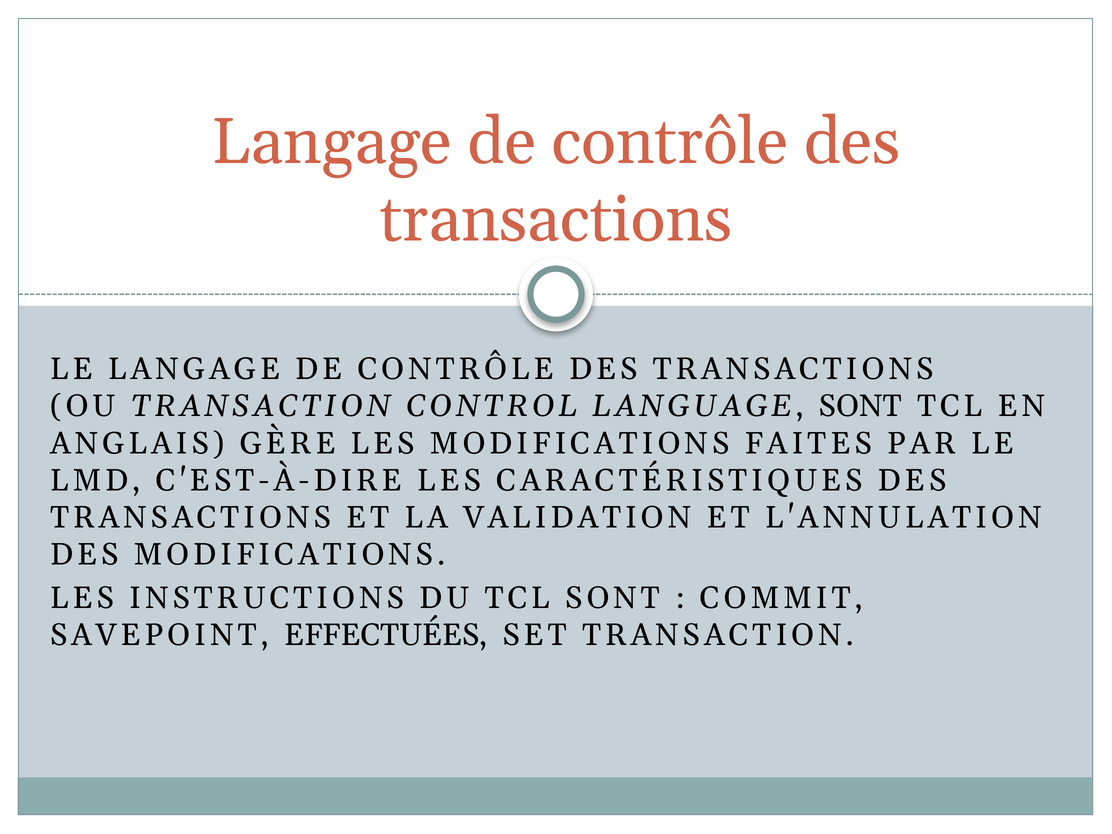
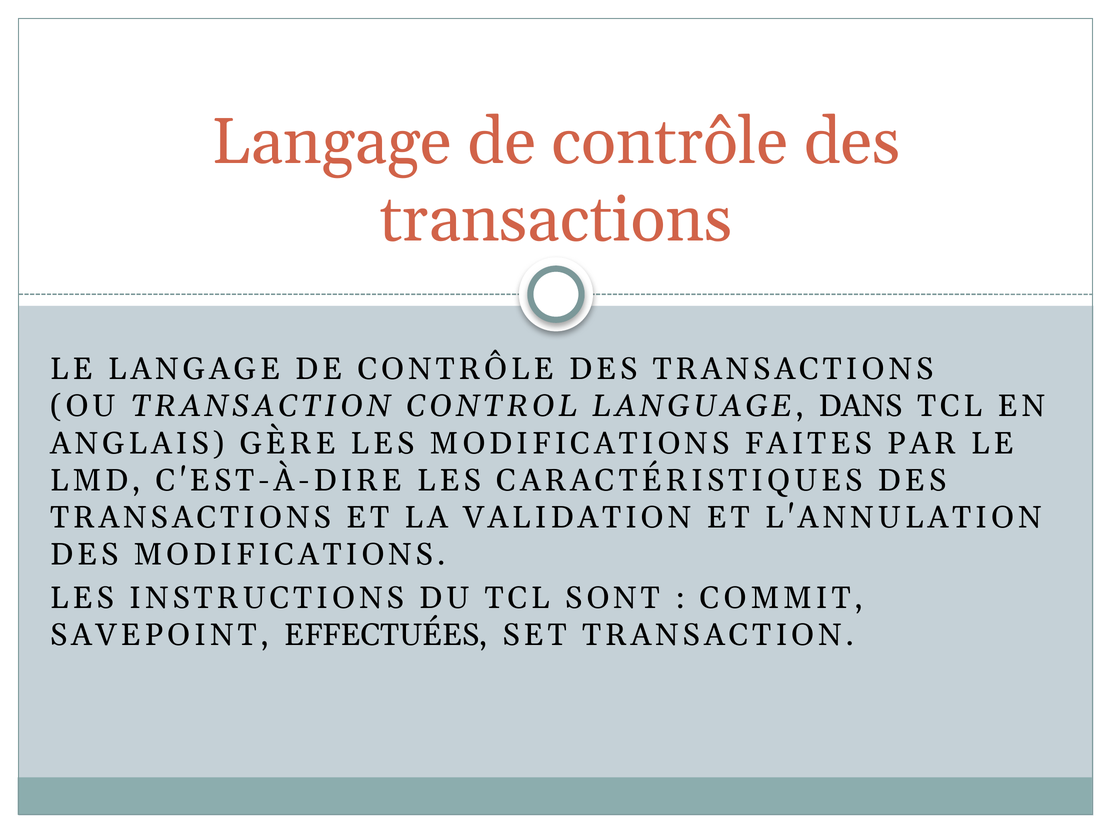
LANGUAGE SONT: SONT -> DANS
